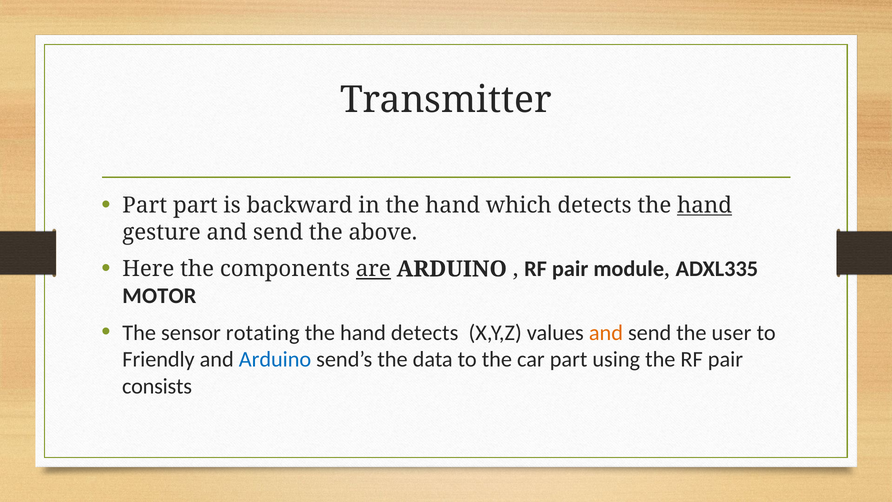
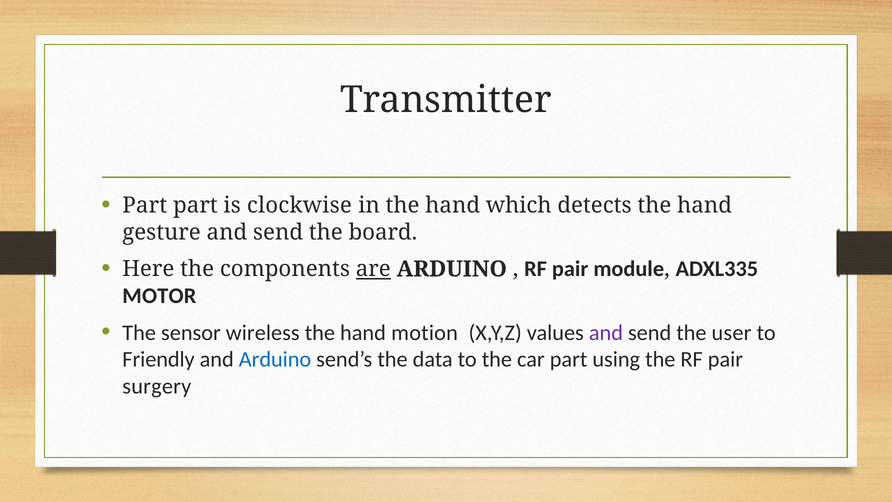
backward: backward -> clockwise
hand at (705, 205) underline: present -> none
above: above -> board
rotating: rotating -> wireless
hand detects: detects -> motion
and at (606, 332) colour: orange -> purple
consists: consists -> surgery
